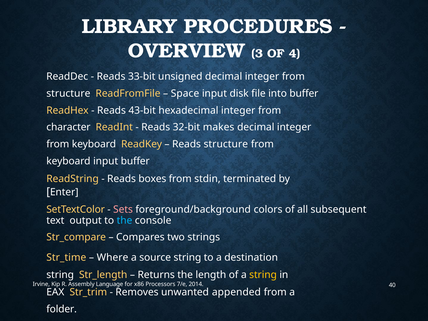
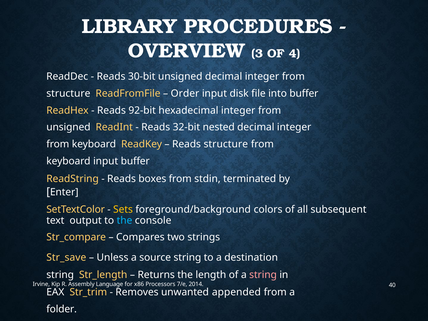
33-bit: 33-bit -> 30-bit
Space: Space -> Order
43-bit: 43-bit -> 92-bit
character at (68, 127): character -> unsigned
makes: makes -> nested
Sets colour: pink -> yellow
Str_time: Str_time -> Str_save
Where: Where -> Unless
string at (263, 275) colour: yellow -> pink
